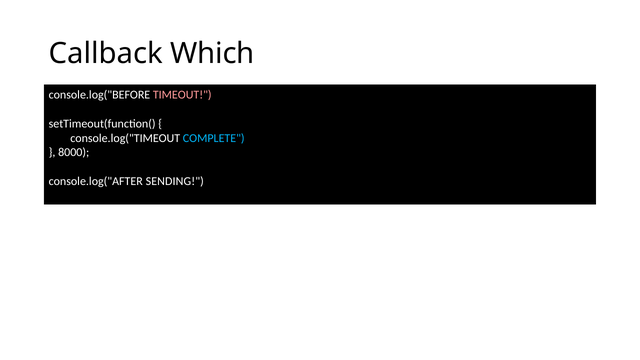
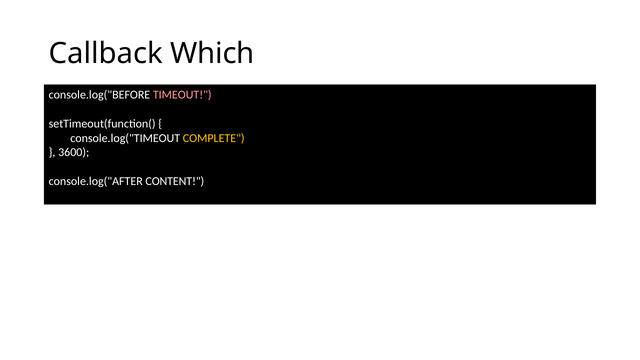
COMPLETE colour: light blue -> yellow
8000: 8000 -> 3600
SENDING: SENDING -> CONTENT
